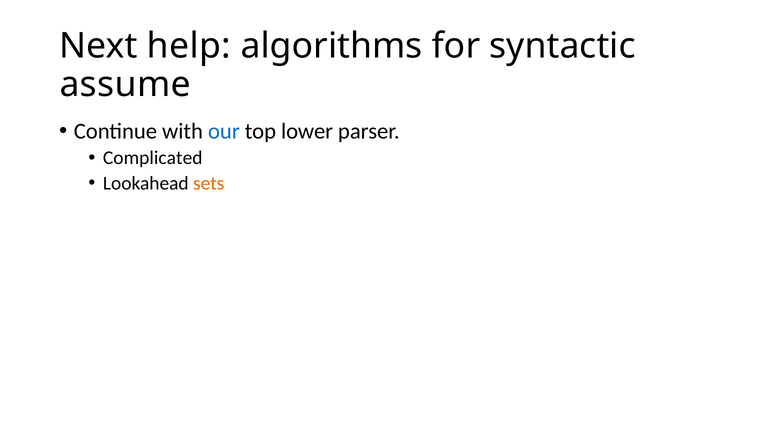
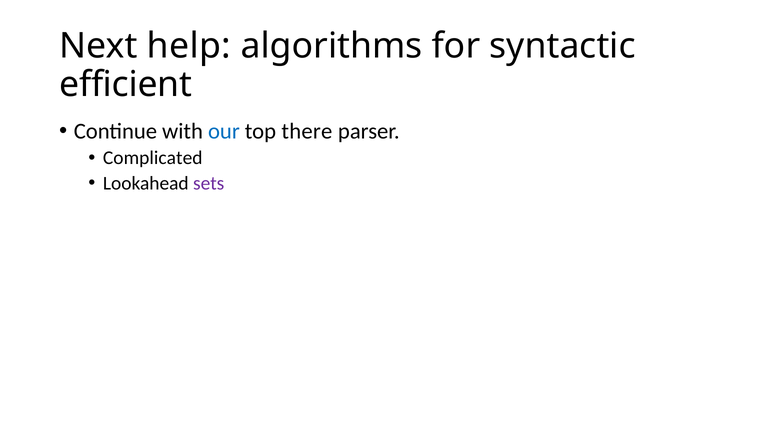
assume: assume -> efficient
lower: lower -> there
sets colour: orange -> purple
